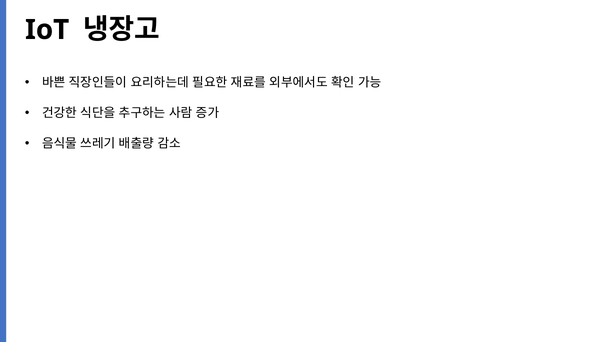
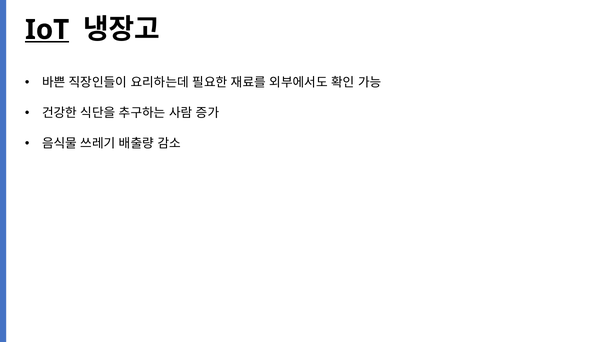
IoT underline: none -> present
